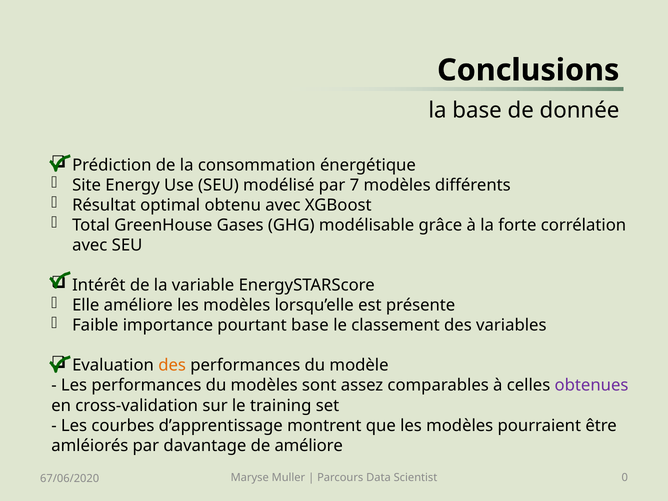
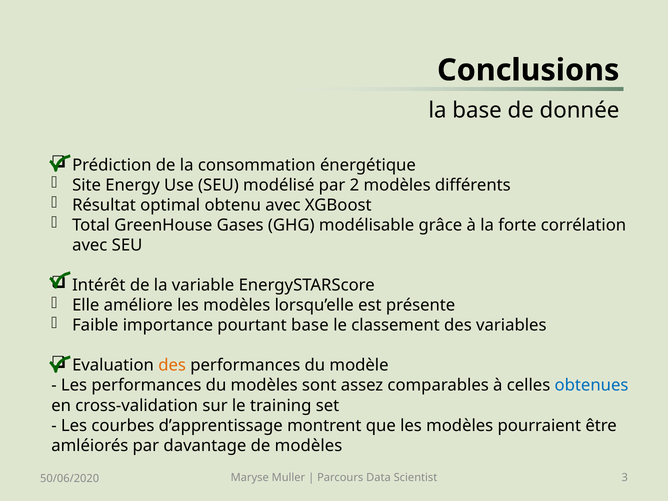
7: 7 -> 2
obtenues colour: purple -> blue
de améliore: améliore -> modèles
0: 0 -> 3
67/06/2020: 67/06/2020 -> 50/06/2020
